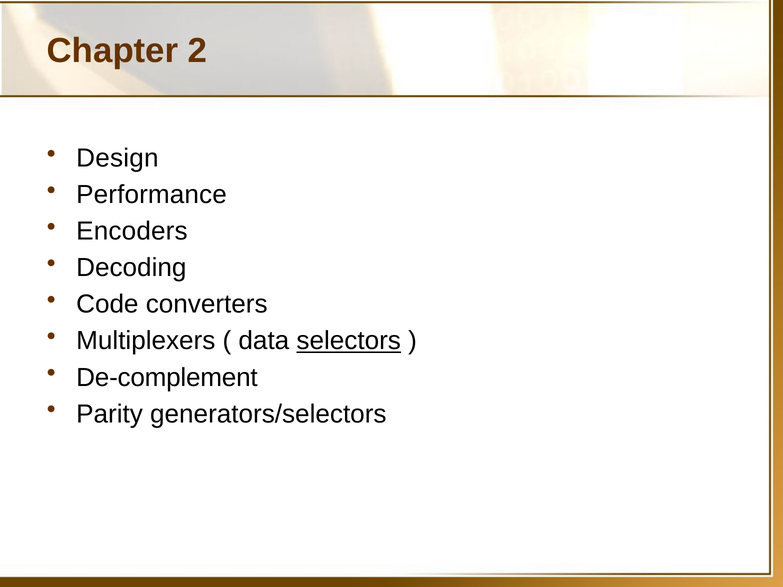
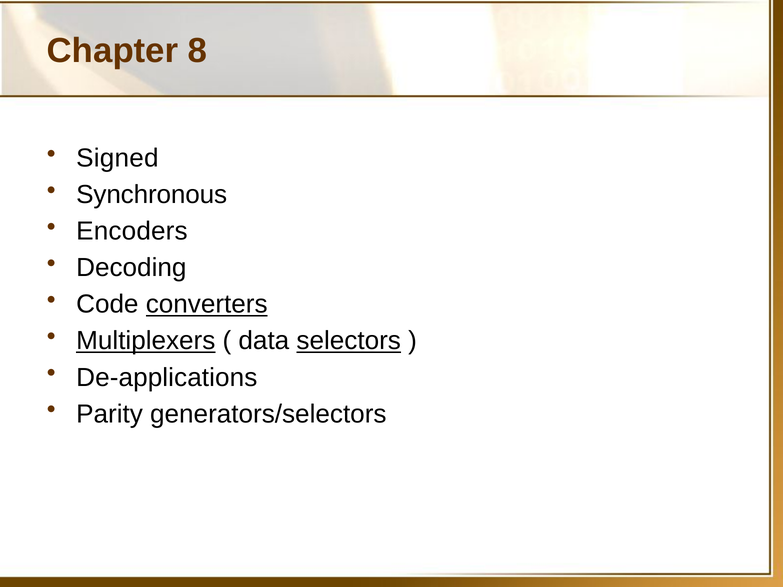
2: 2 -> 8
Design: Design -> Signed
Performance: Performance -> Synchronous
converters underline: none -> present
Multiplexers underline: none -> present
De-complement: De-complement -> De-applications
